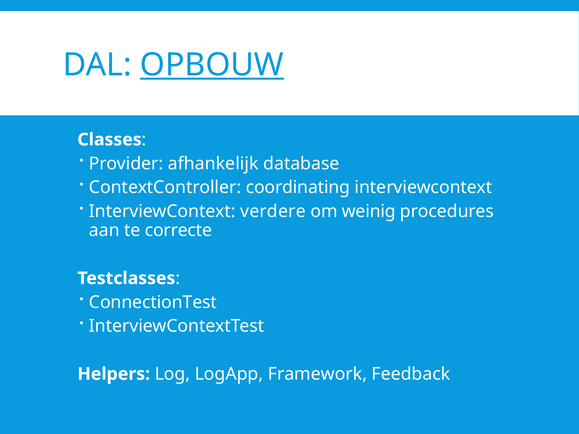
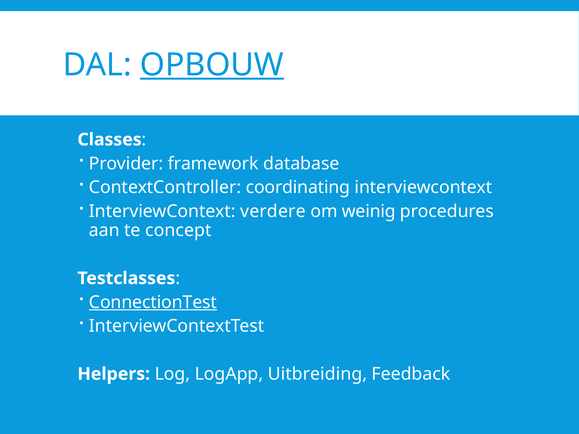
afhankelijk: afhankelijk -> framework
correcte: correcte -> concept
ConnectionTest underline: none -> present
Framework: Framework -> Uitbreiding
